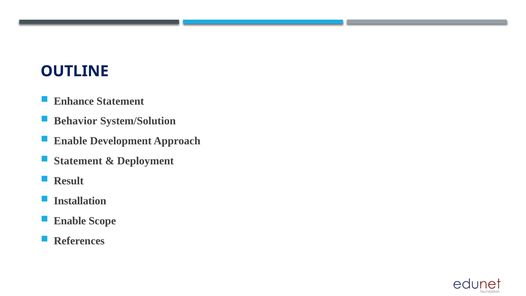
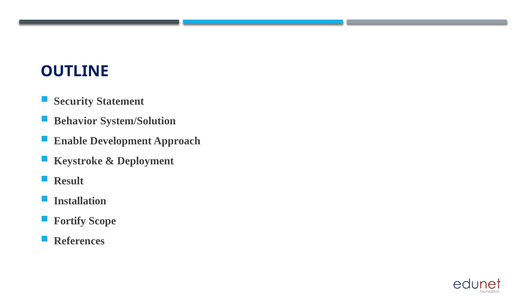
Enhance: Enhance -> Security
Statement at (78, 161): Statement -> Keystroke
Enable at (70, 221): Enable -> Fortify
